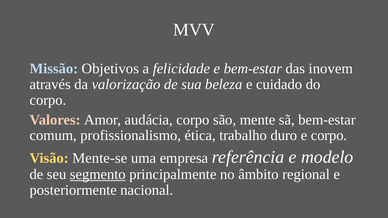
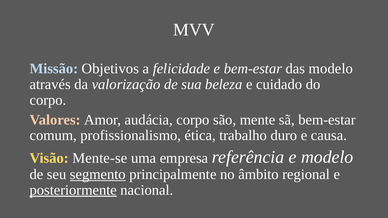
das inovem: inovem -> modelo
e corpo: corpo -> causa
posteriormente underline: none -> present
